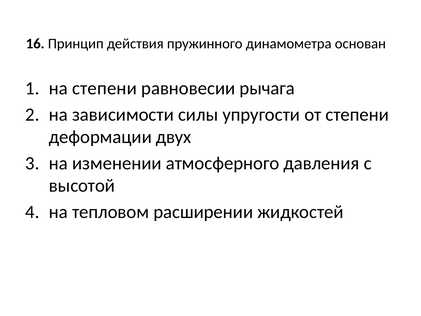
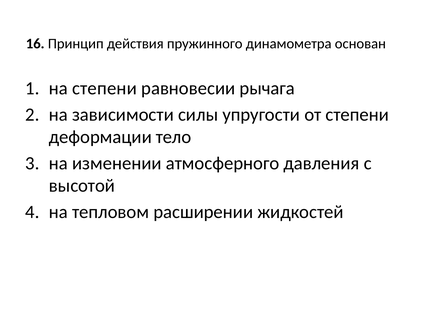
двух: двух -> тело
